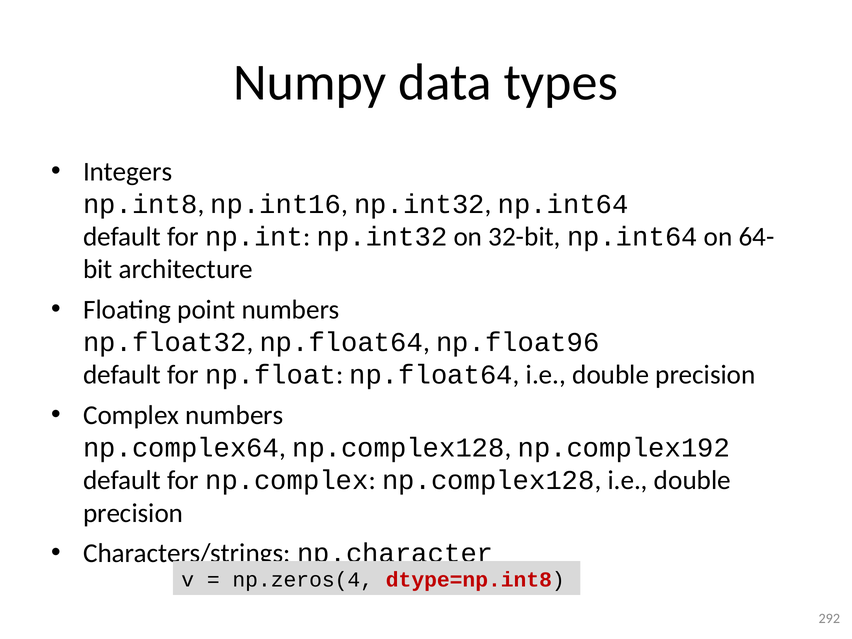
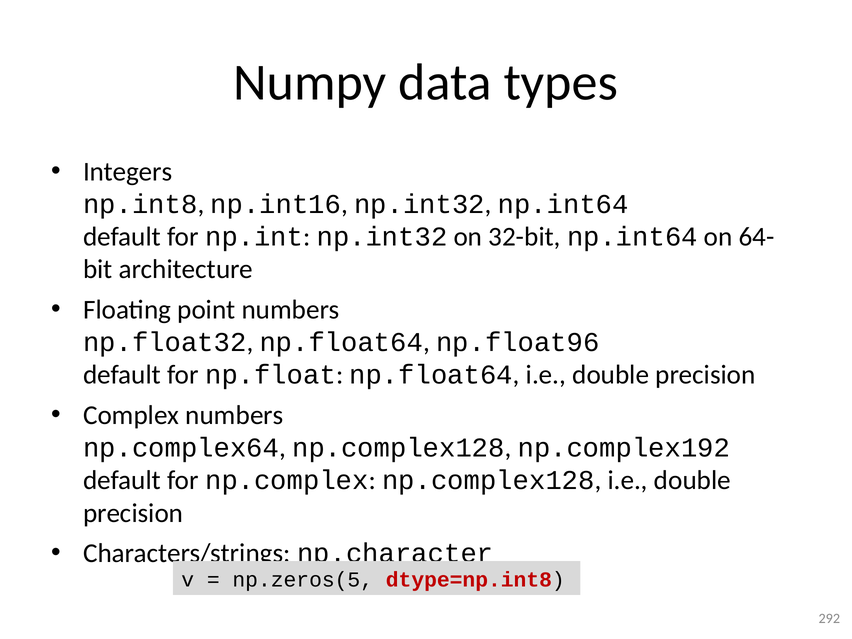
np.zeros(4: np.zeros(4 -> np.zeros(5
